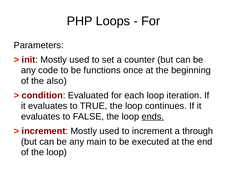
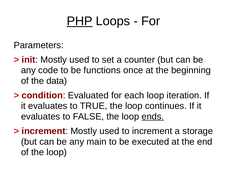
PHP underline: none -> present
also: also -> data
through: through -> storage
